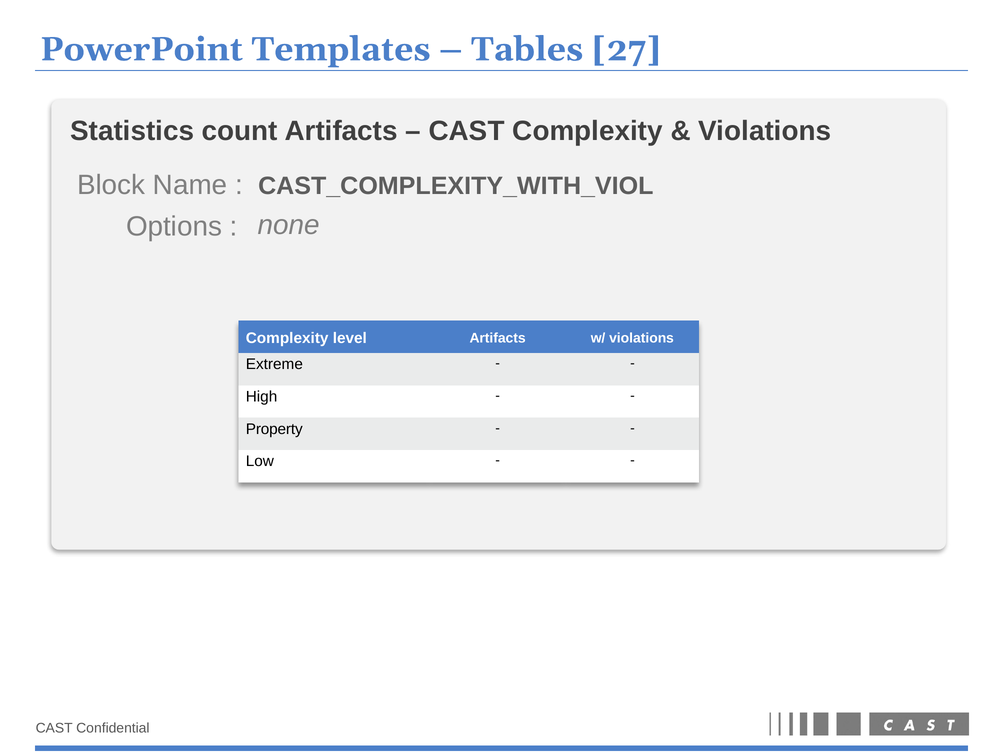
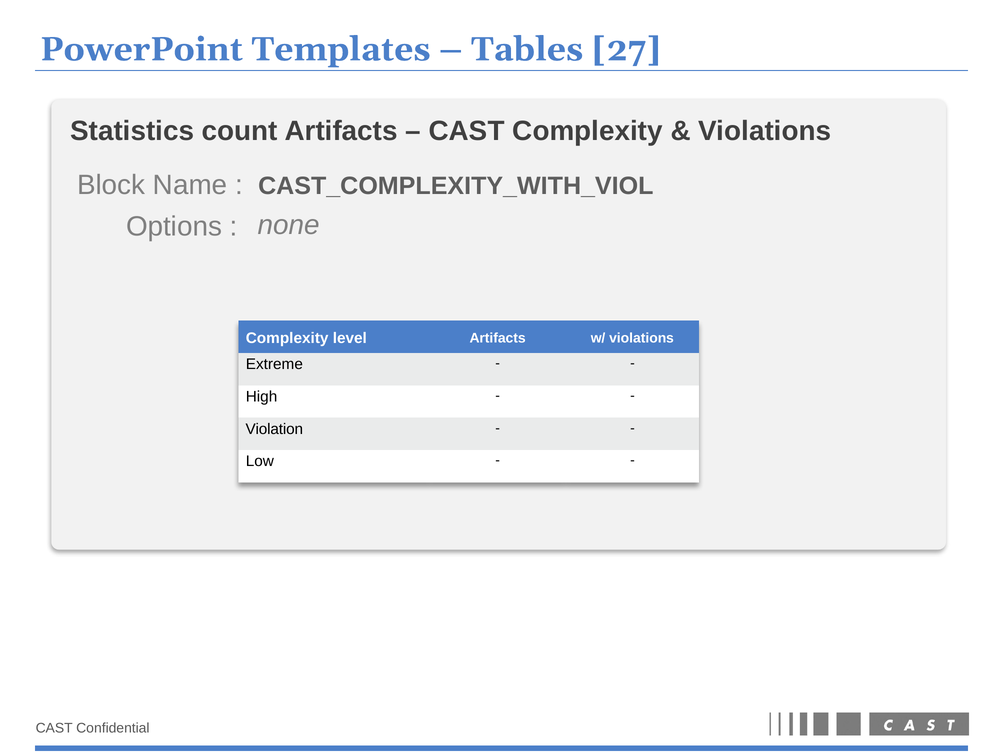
Property: Property -> Violation
